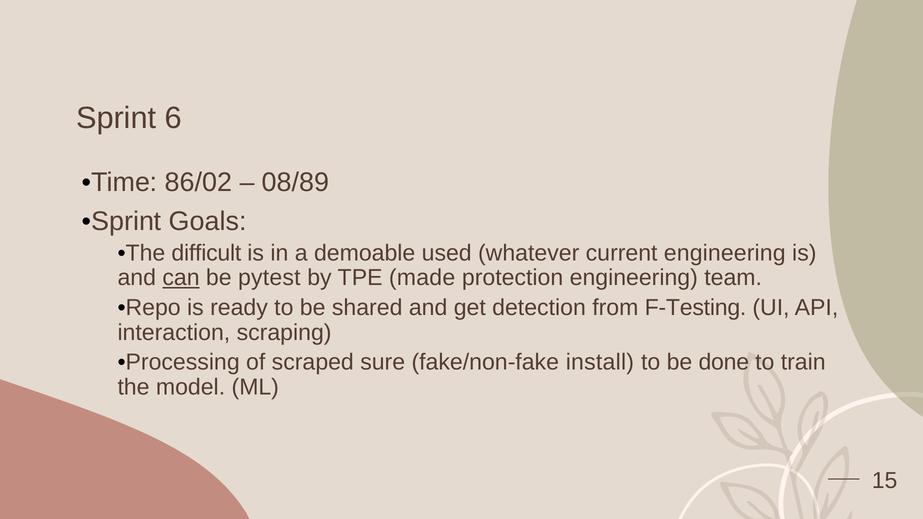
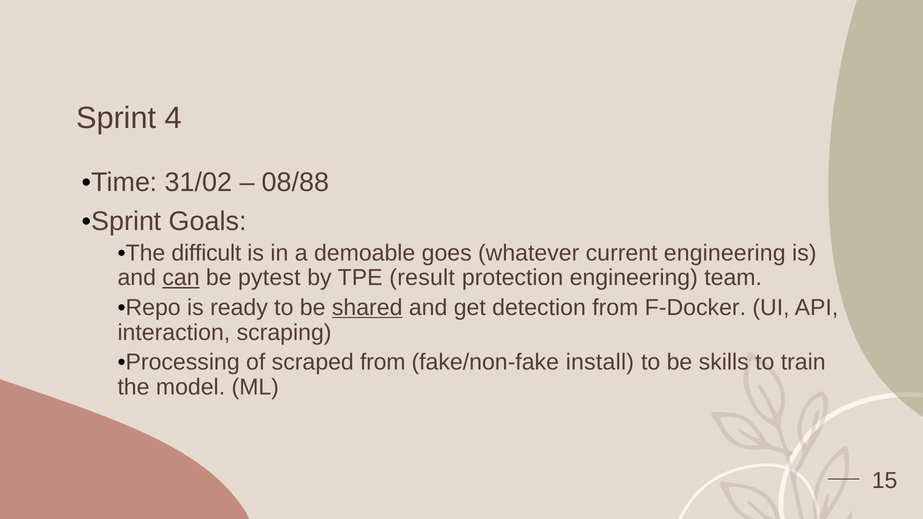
6: 6 -> 4
86/02: 86/02 -> 31/02
08/89: 08/89 -> 08/88
used: used -> goes
made: made -> result
shared underline: none -> present
F-Testing: F-Testing -> F-Docker
scraped sure: sure -> from
done: done -> skills
